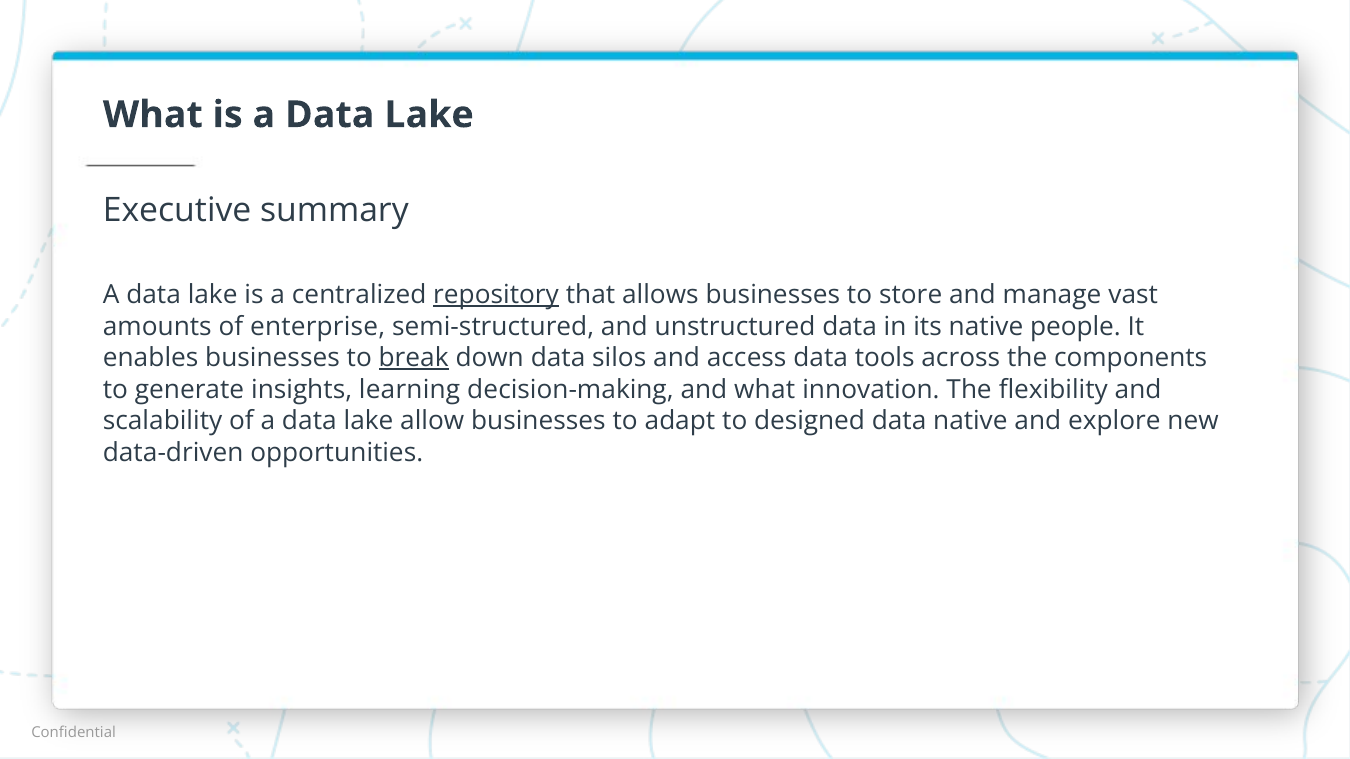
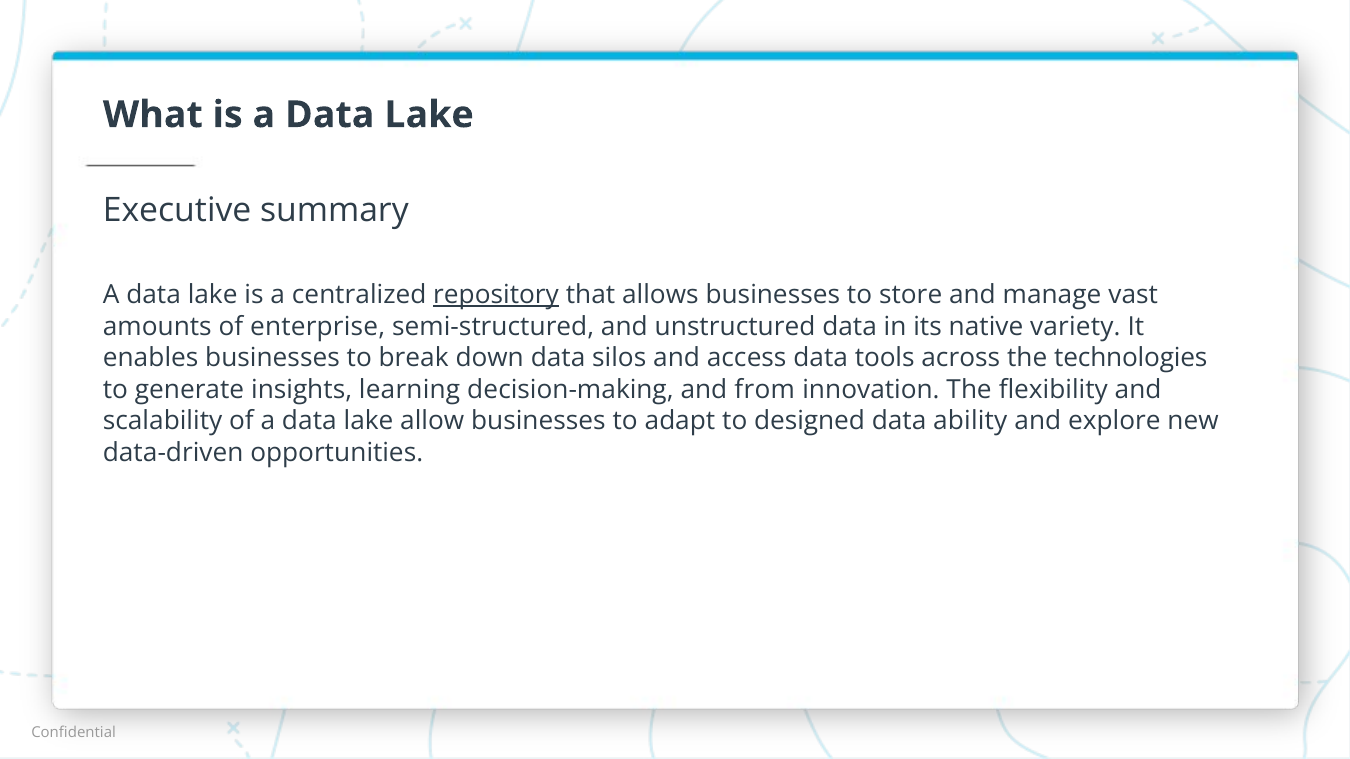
people: people -> variety
break underline: present -> none
components: components -> technologies
and what: what -> from
data native: native -> ability
